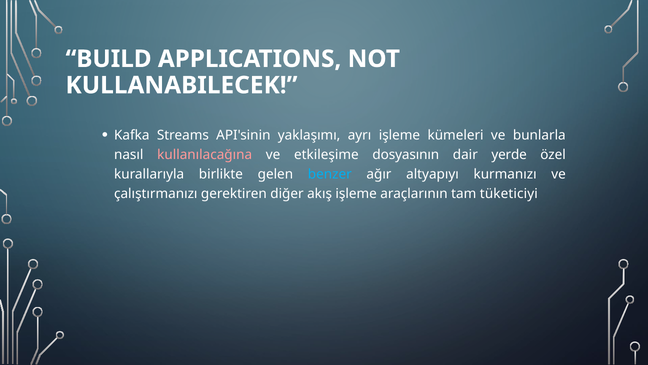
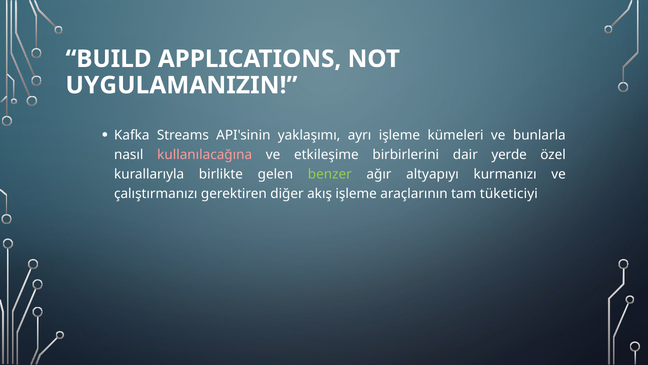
KULLANABILECEK: KULLANABILECEK -> UYGULAMANIZIN
dosyasının: dosyasının -> birbirlerini
benzer colour: light blue -> light green
